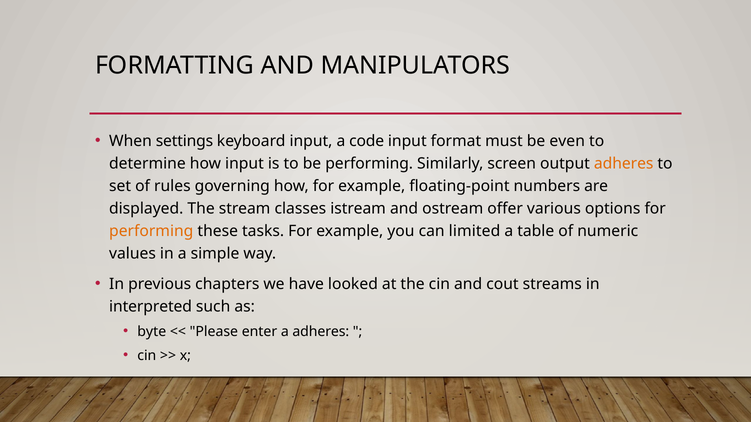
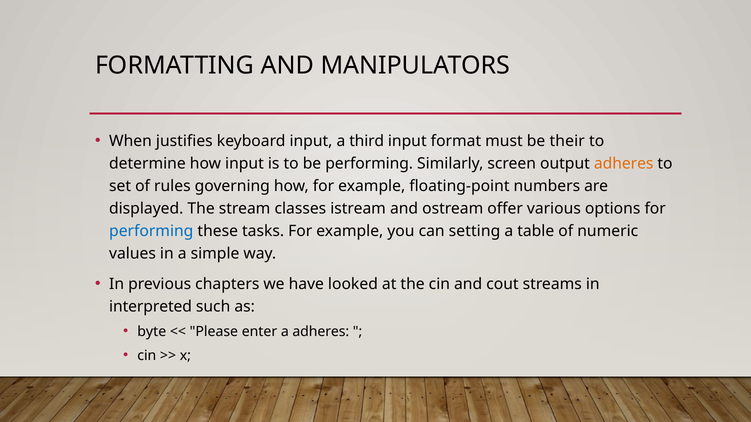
settings: settings -> justifies
code: code -> third
even: even -> their
performing at (151, 231) colour: orange -> blue
limited: limited -> setting
